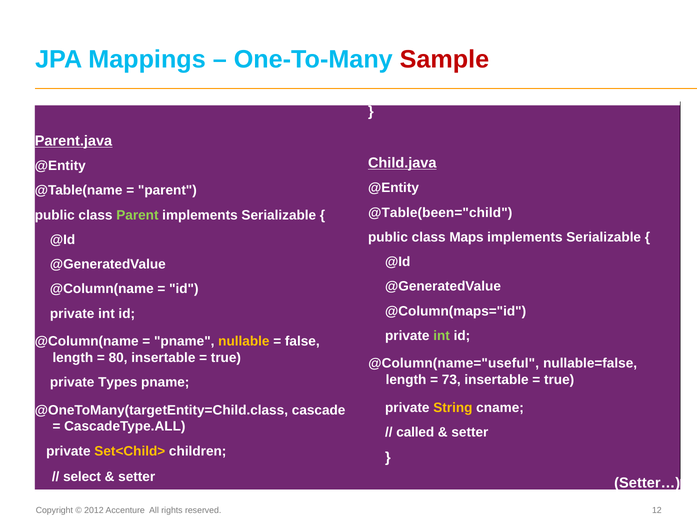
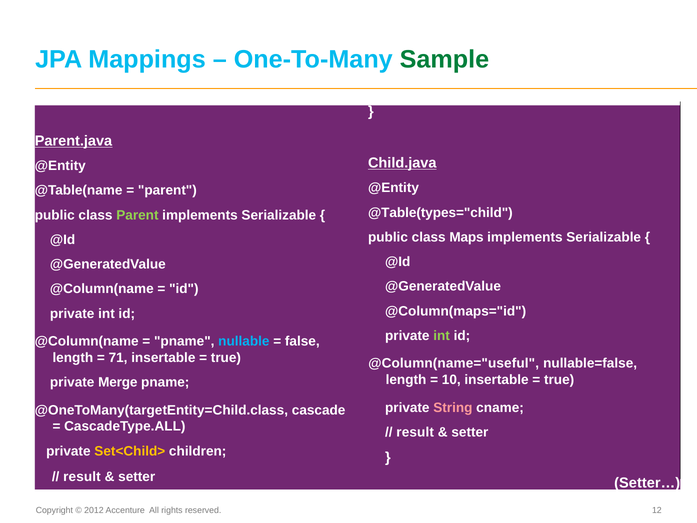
Sample colour: red -> green
@Table(been="child: @Table(been="child -> @Table(types="child
nullable colour: yellow -> light blue
80: 80 -> 71
73: 73 -> 10
Types: Types -> Merge
String colour: yellow -> pink
called at (415, 432): called -> result
select at (82, 476): select -> result
